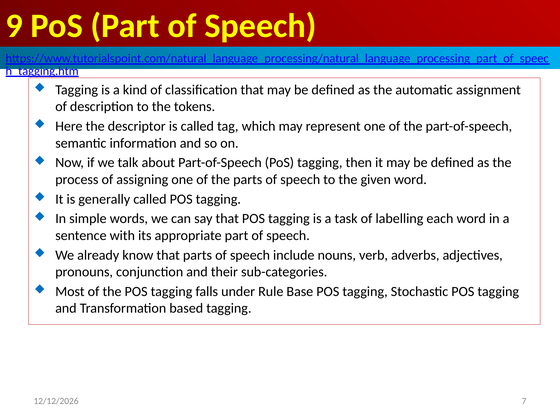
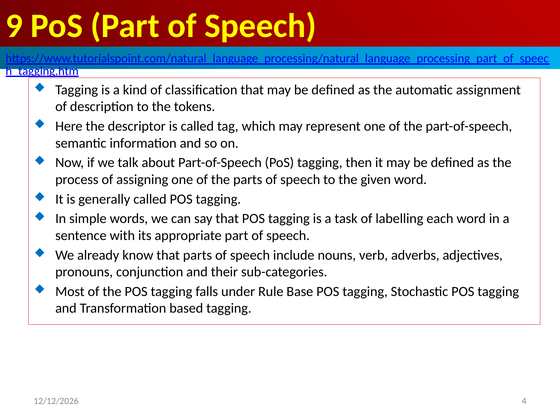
7: 7 -> 4
